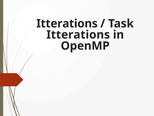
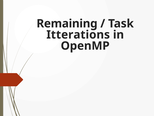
Itterations at (67, 23): Itterations -> Remaining
